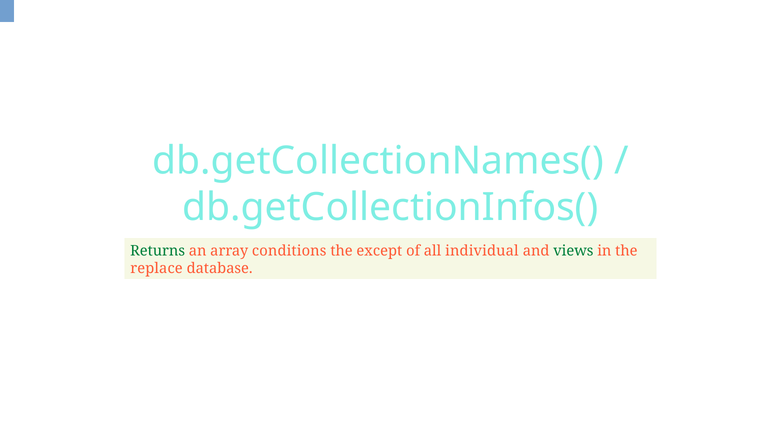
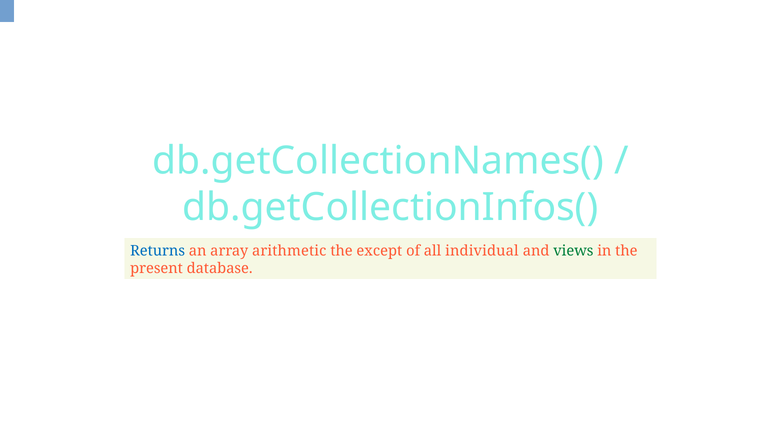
Returns colour: green -> blue
conditions: conditions -> arithmetic
replace: replace -> present
